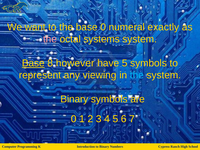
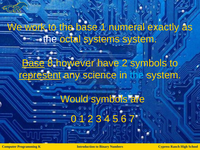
want: want -> work
base 0: 0 -> 1
the at (50, 39) colour: pink -> white
have 5: 5 -> 2
represent underline: none -> present
viewing: viewing -> science
Binary at (74, 99): Binary -> Would
